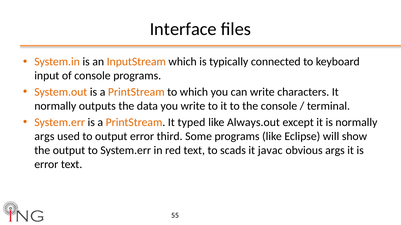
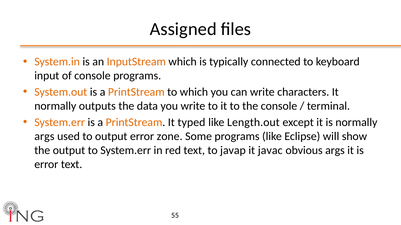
Interface: Interface -> Assigned
Always.out: Always.out -> Length.out
third: third -> zone
scads: scads -> javap
